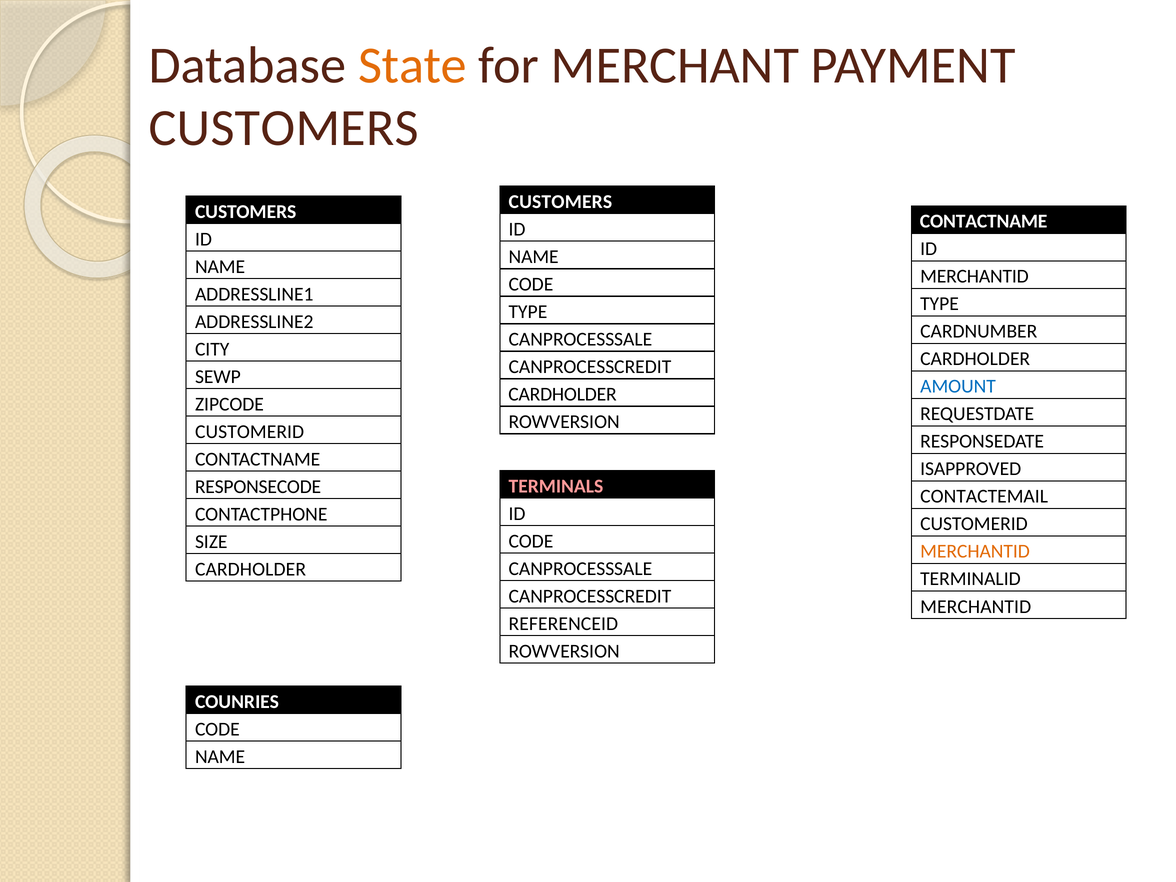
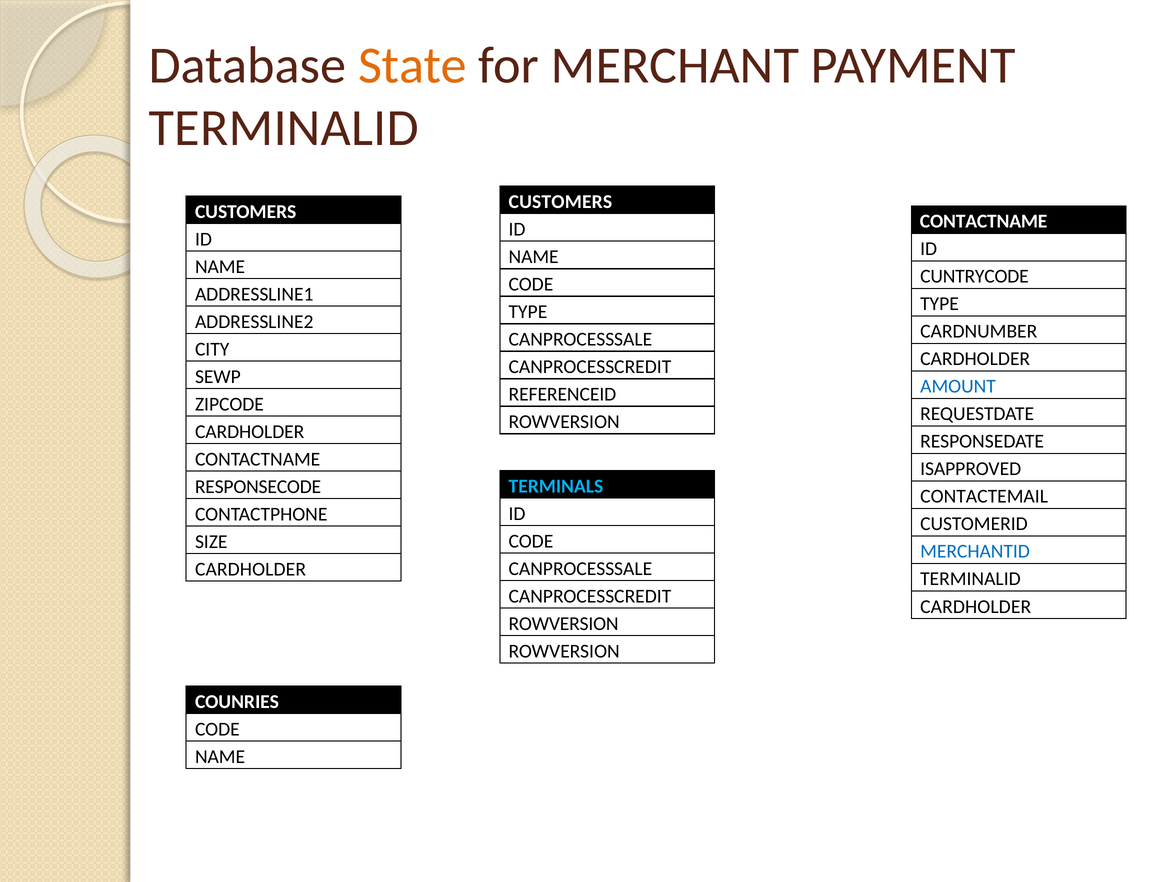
CUSTOMERS at (284, 128): CUSTOMERS -> TERMINALID
MERCHANTID at (974, 277): MERCHANTID -> CUNTRYCODE
CARDHOLDER at (562, 394): CARDHOLDER -> REFERENCEID
CUSTOMERID at (250, 432): CUSTOMERID -> CARDHOLDER
TERMINALS colour: pink -> light blue
MERCHANTID at (975, 552) colour: orange -> blue
MERCHANTID at (976, 607): MERCHANTID -> CARDHOLDER
REFERENCEID at (563, 624): REFERENCEID -> ROWVERSION
